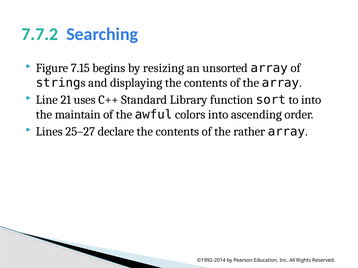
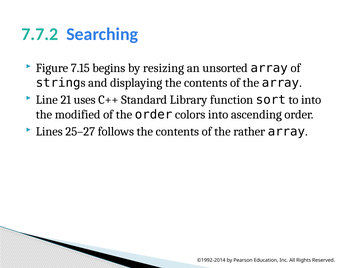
maintain: maintain -> modified
the awful: awful -> order
declare: declare -> follows
